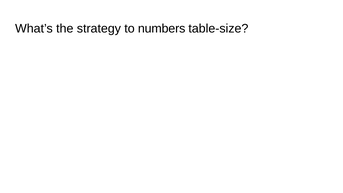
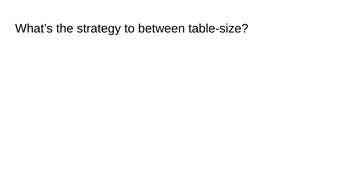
numbers: numbers -> between
